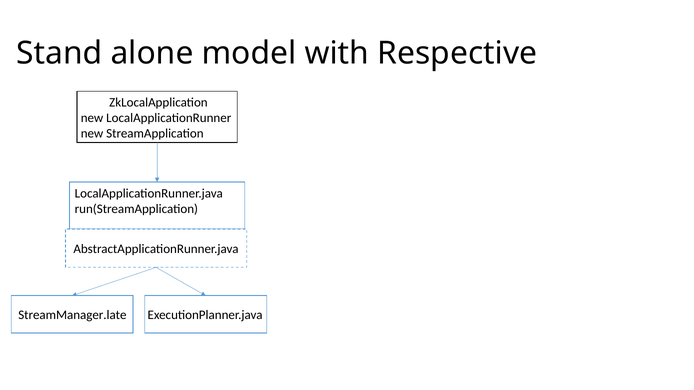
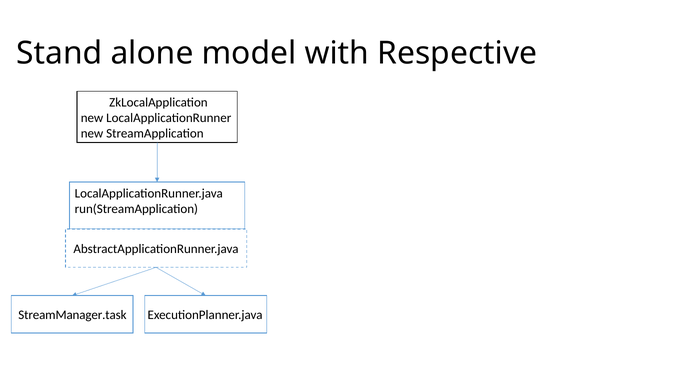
StreamManager.late: StreamManager.late -> StreamManager.task
